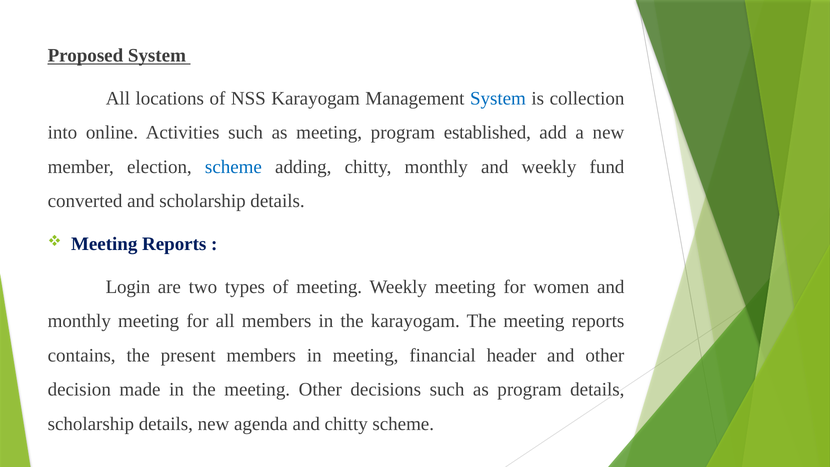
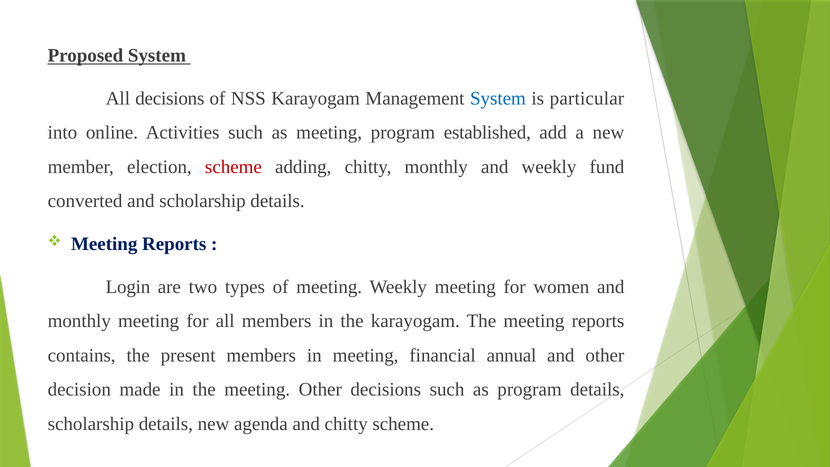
All locations: locations -> decisions
collection: collection -> particular
scheme at (233, 167) colour: blue -> red
header: header -> annual
